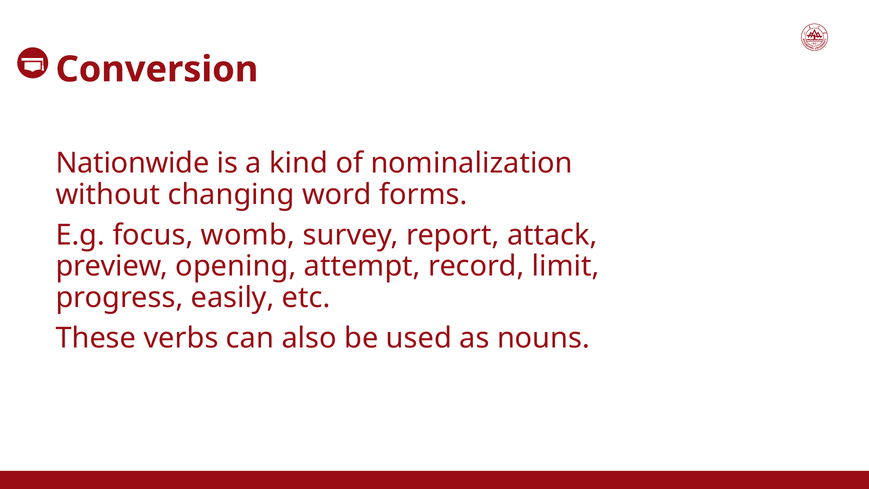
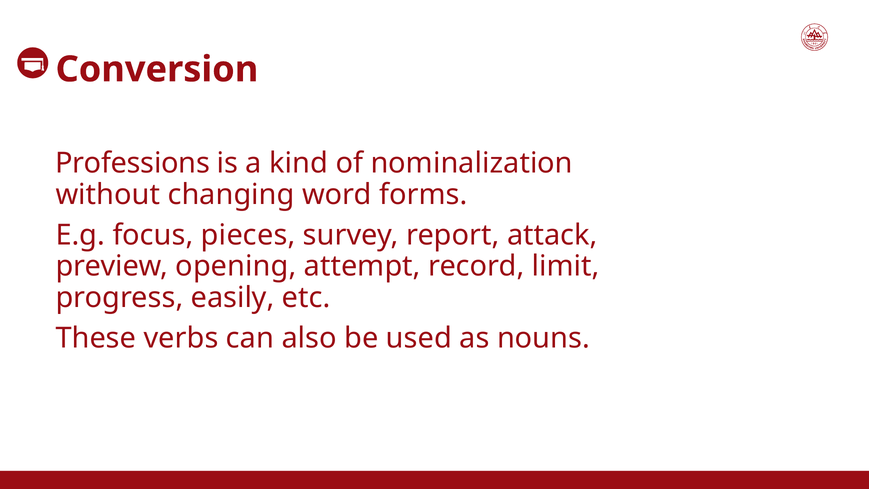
Nationwide: Nationwide -> Professions
womb: womb -> pieces
